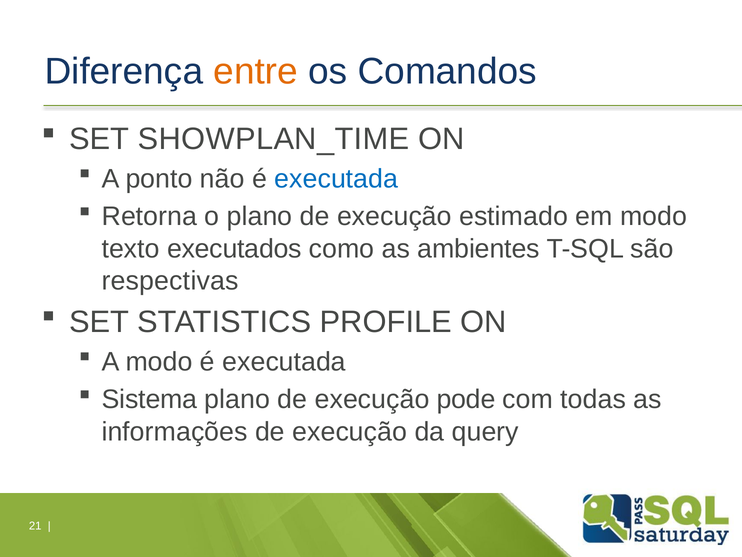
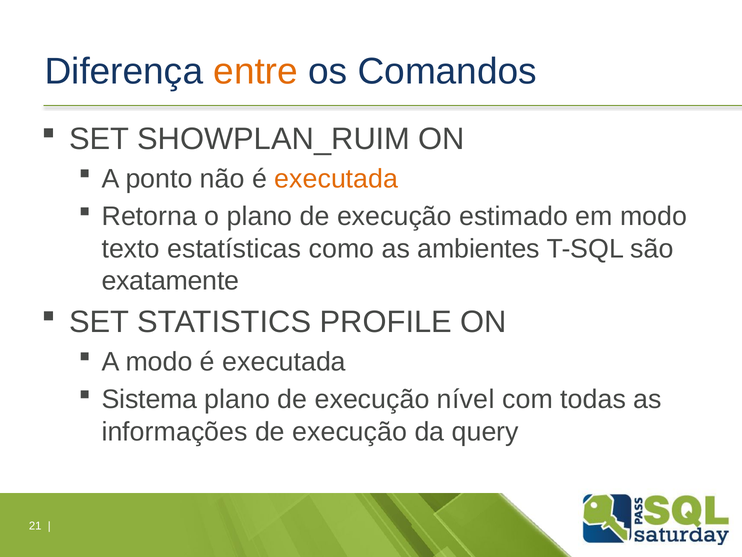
SHOWPLAN_TIME: SHOWPLAN_TIME -> SHOWPLAN_RUIM
executada at (336, 179) colour: blue -> orange
executados: executados -> estatísticas
respectivas: respectivas -> exatamente
pode: pode -> nível
